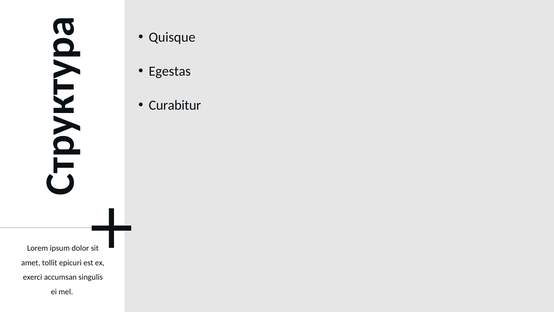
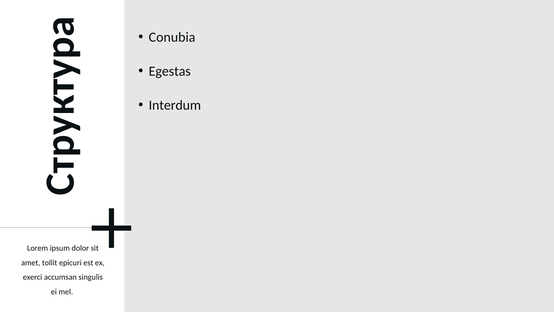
Quisque: Quisque -> Conubia
Curabitur: Curabitur -> Interdum
